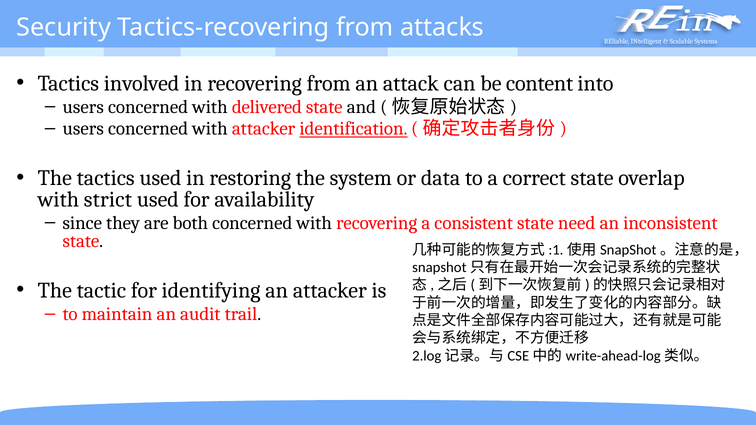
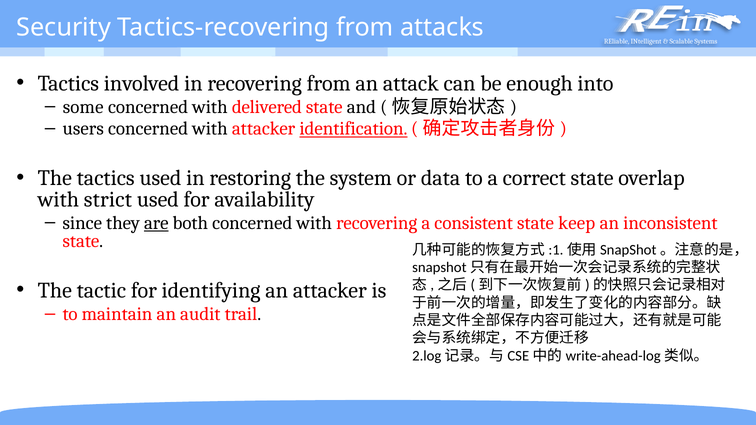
content: content -> enough
users at (83, 107): users -> some
are underline: none -> present
need: need -> keep
